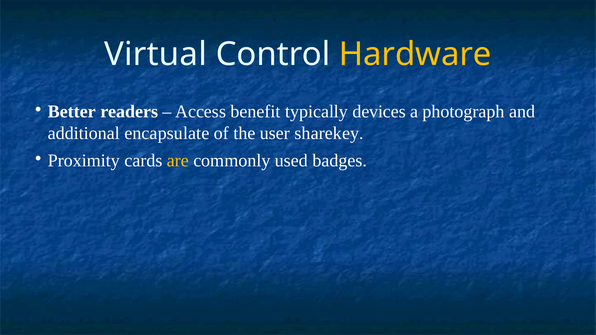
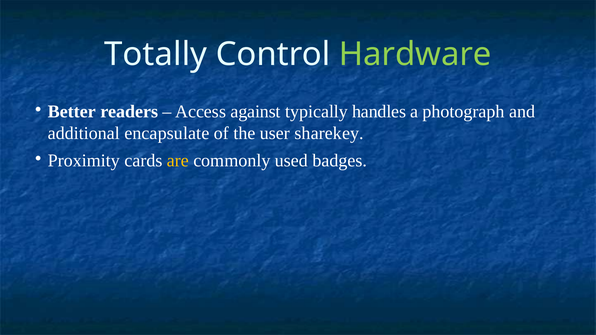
Virtual: Virtual -> Totally
Hardware colour: yellow -> light green
benefit: benefit -> against
devices: devices -> handles
